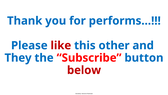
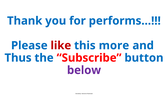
other: other -> more
They: They -> Thus
below colour: red -> purple
